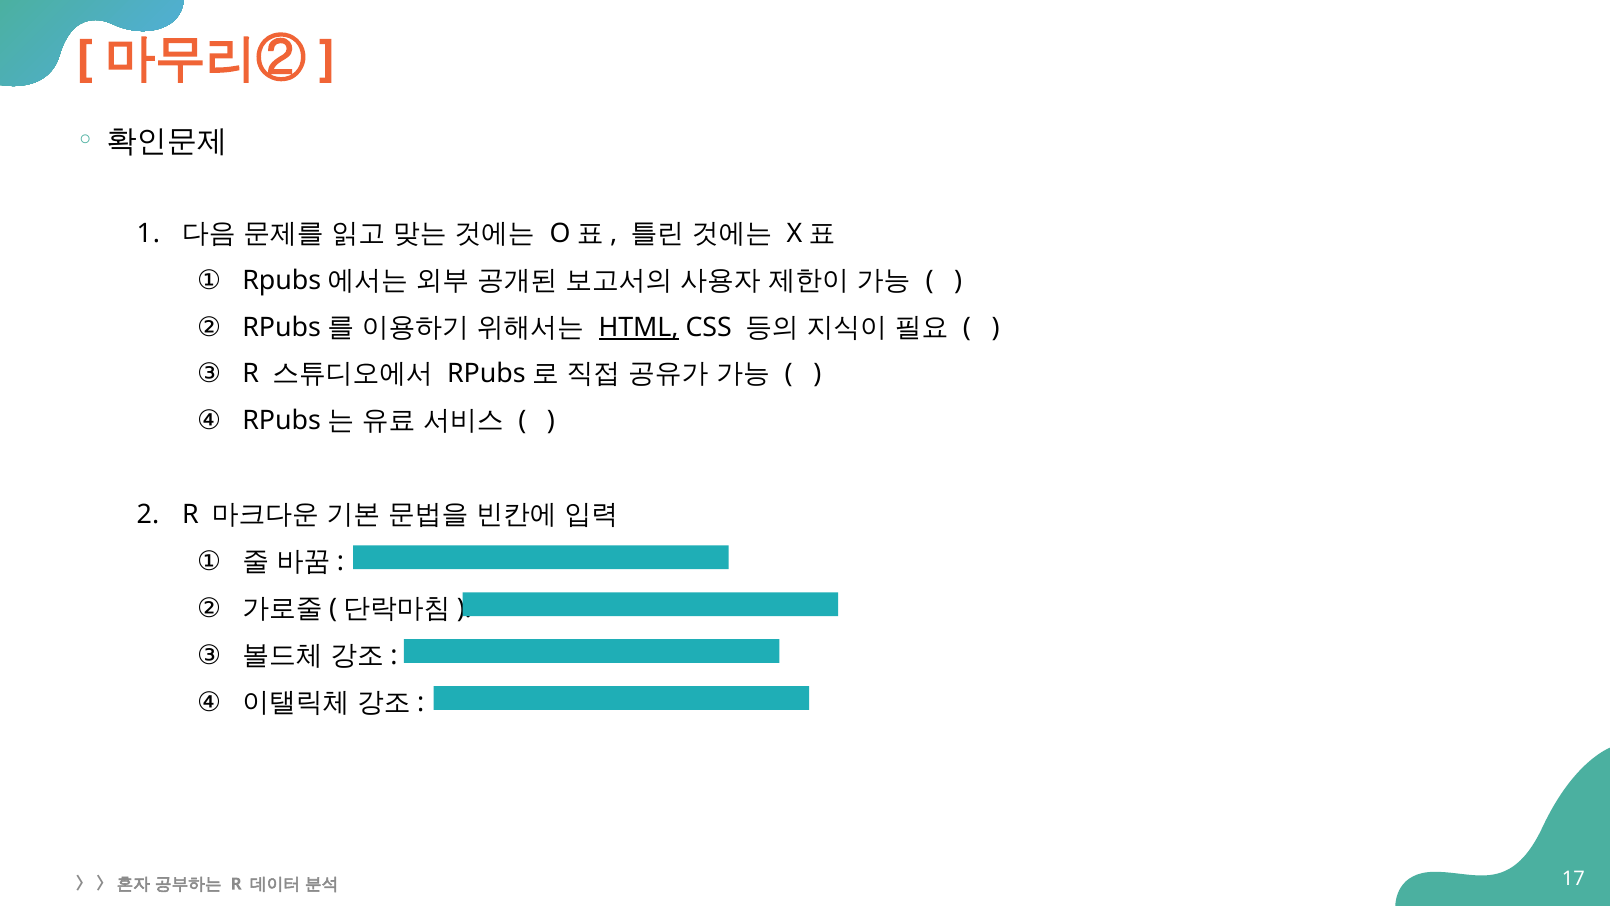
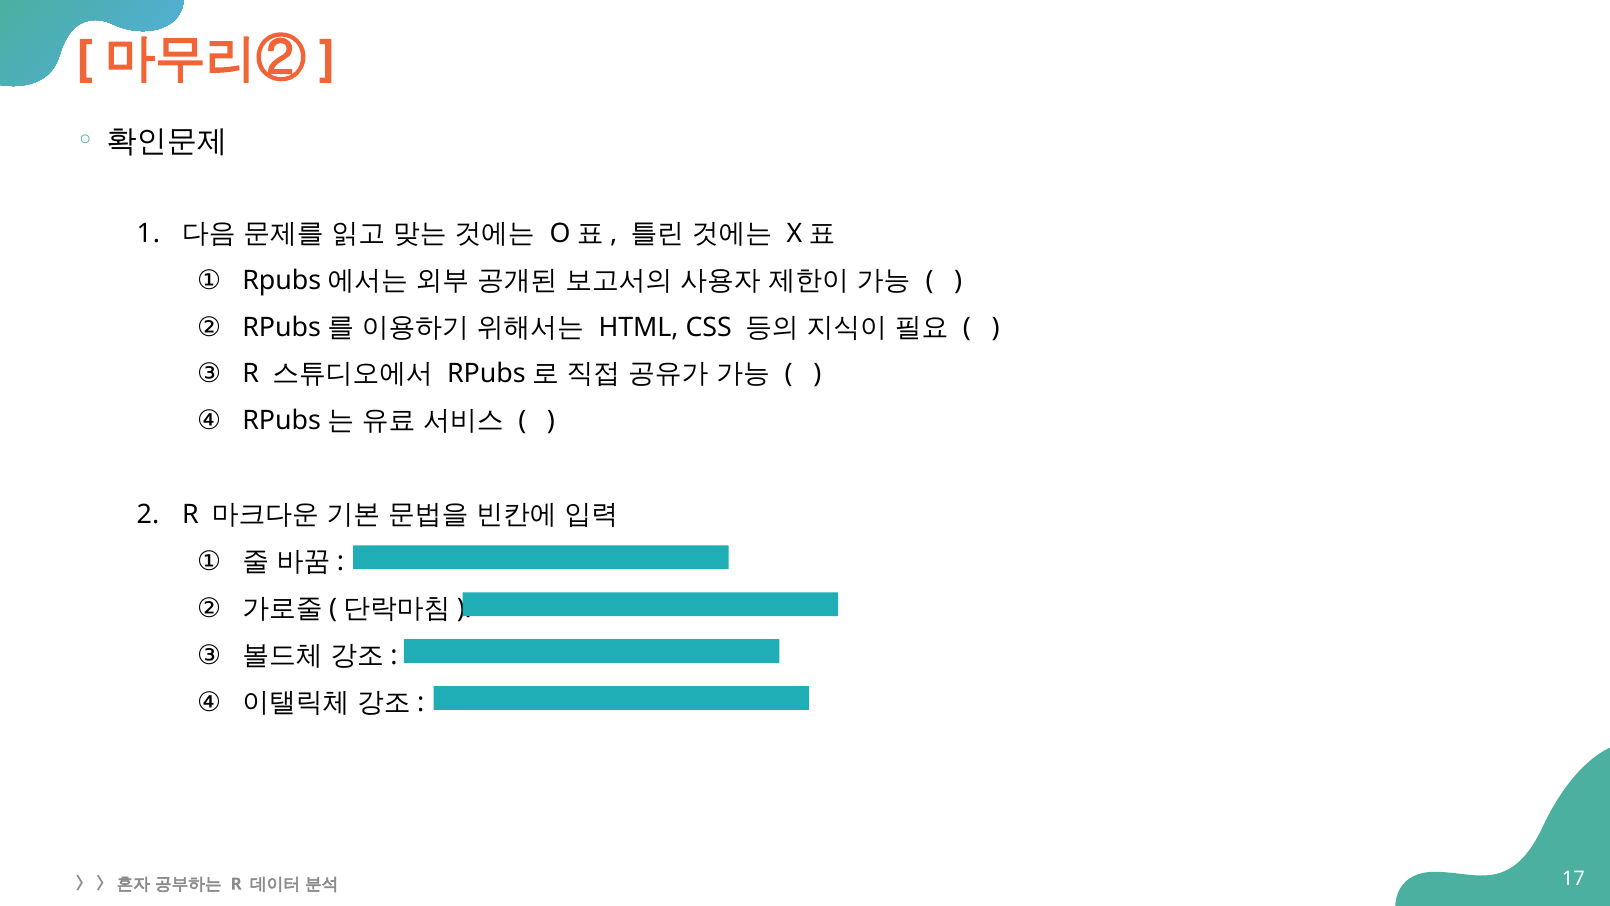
HTML underline: present -> none
